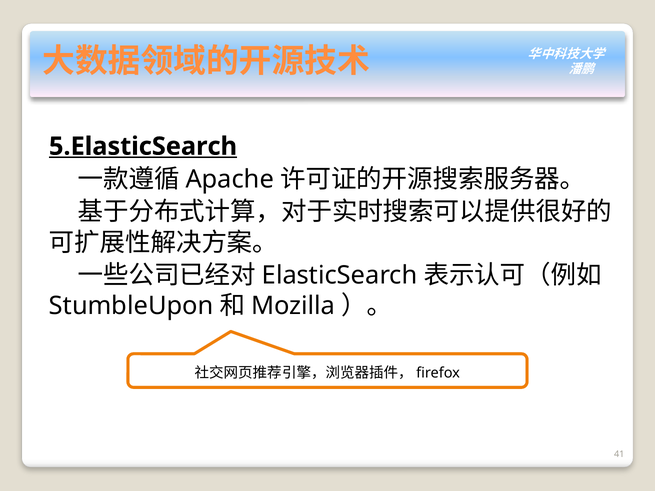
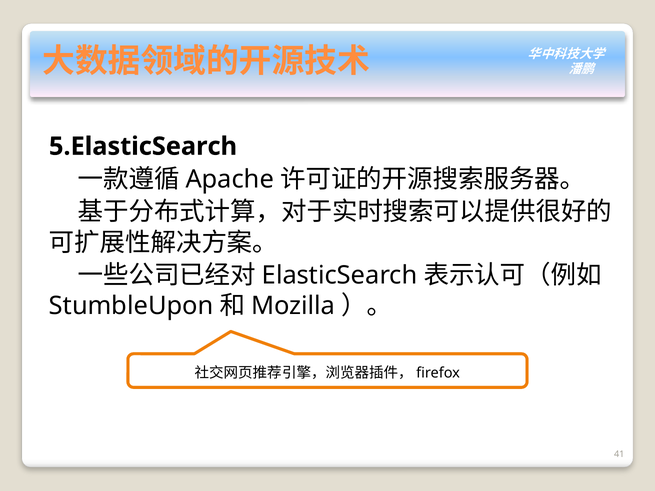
5.ElasticSearch underline: present -> none
